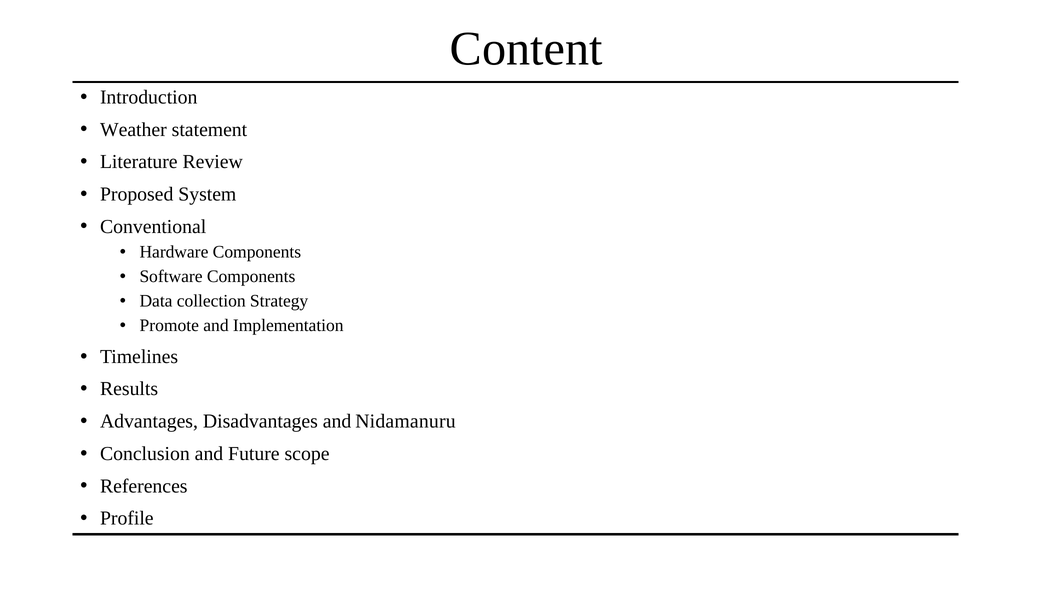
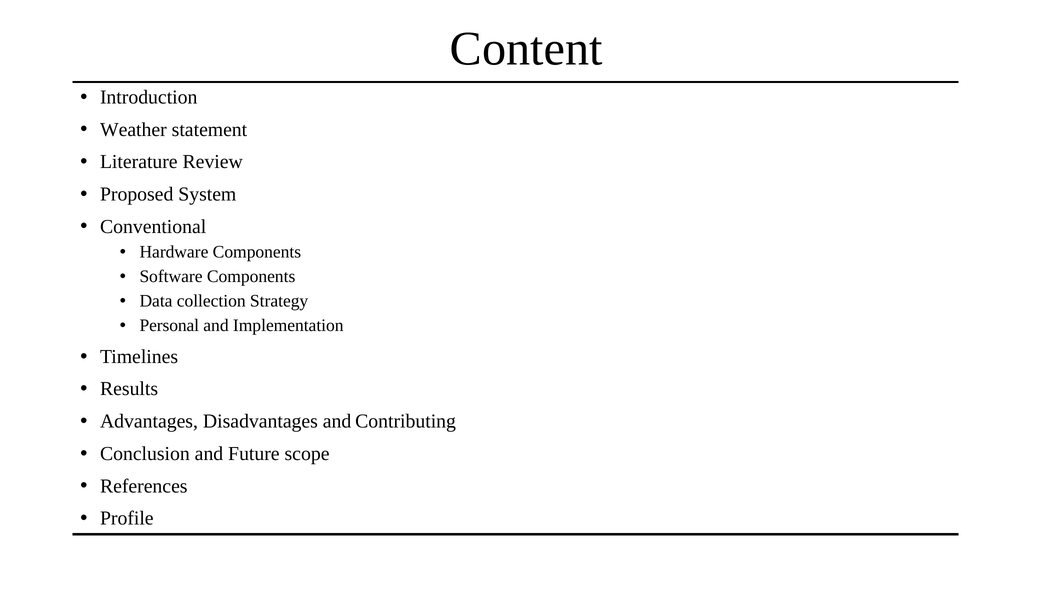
Promote: Promote -> Personal
Nidamanuru: Nidamanuru -> Contributing
